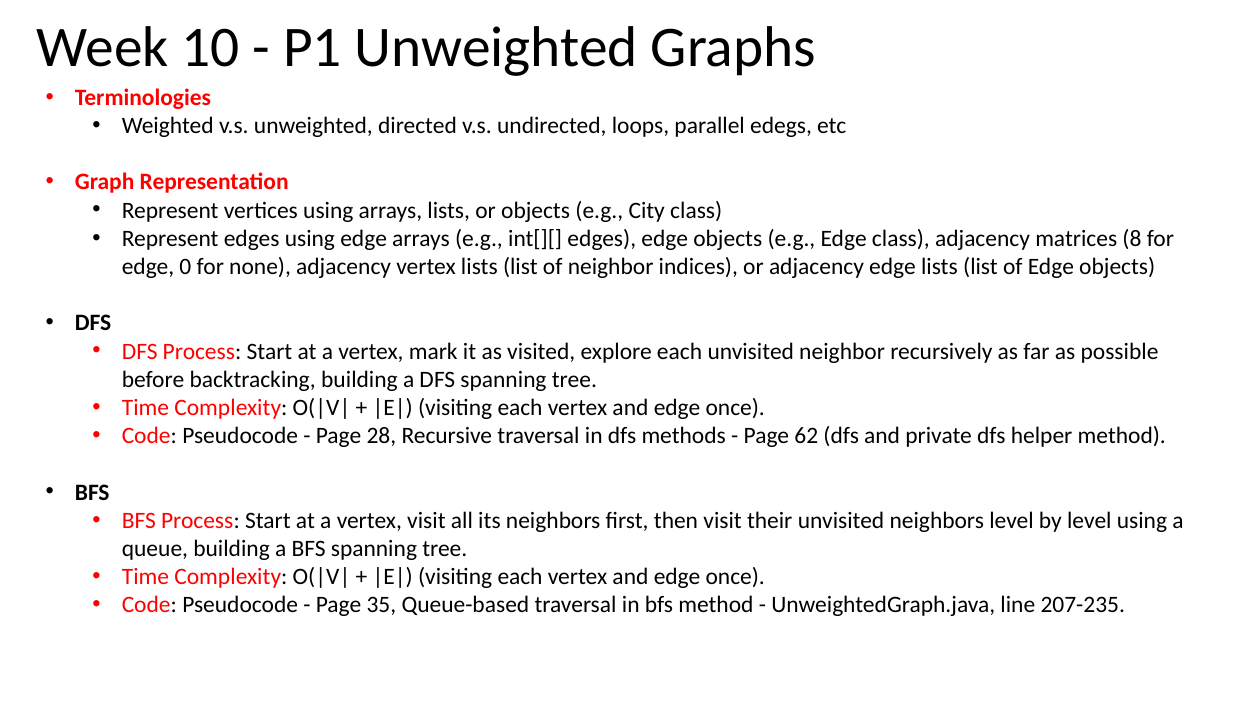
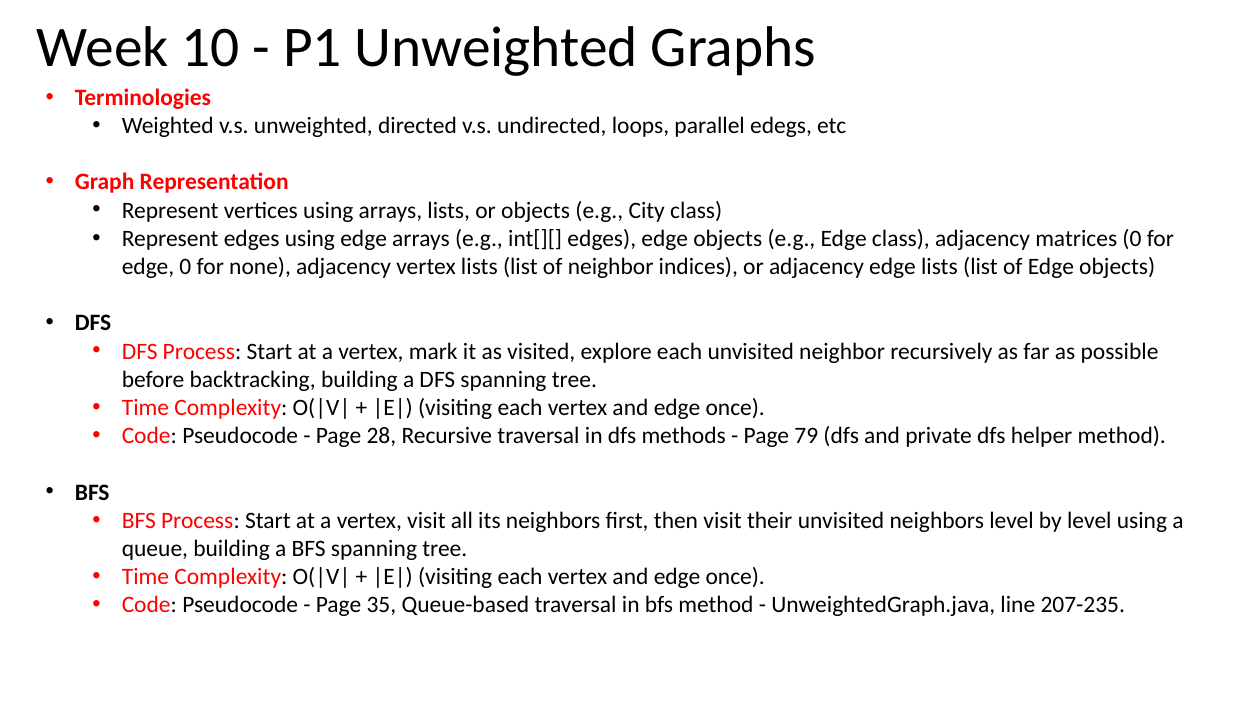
matrices 8: 8 -> 0
62: 62 -> 79
